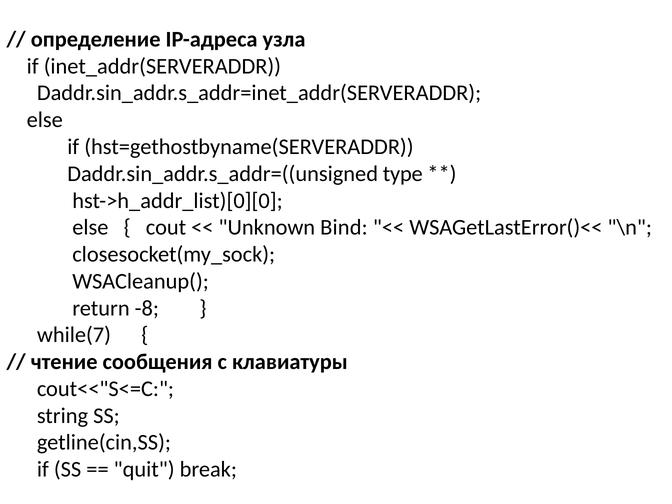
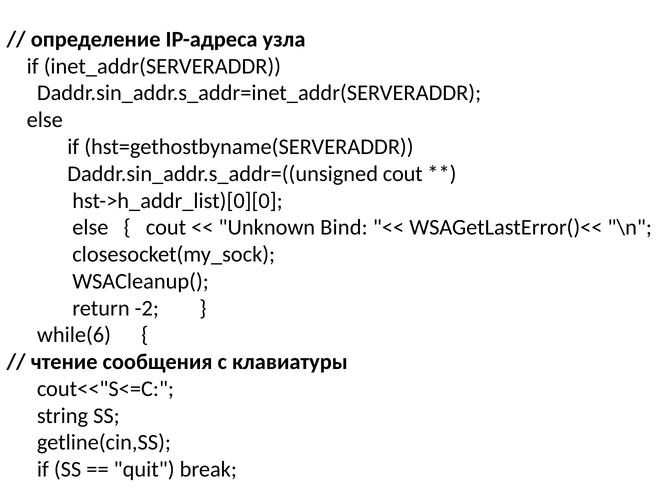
Daddr.sin_addr.s_addr=((unsigned type: type -> cout
-8: -8 -> -2
while(7: while(7 -> while(6
